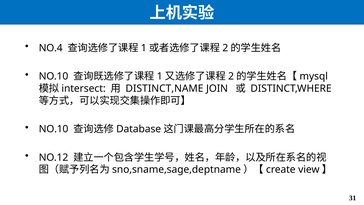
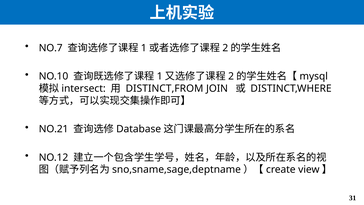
NO.4: NO.4 -> NO.7
DISTINCT,NAME: DISTINCT,NAME -> DISTINCT,FROM
NO.10 at (54, 129): NO.10 -> NO.21
